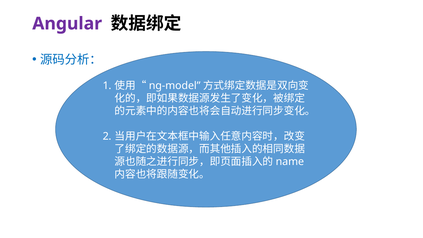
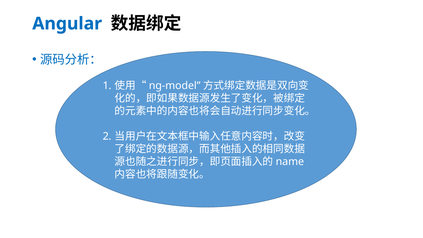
Angular colour: purple -> blue
